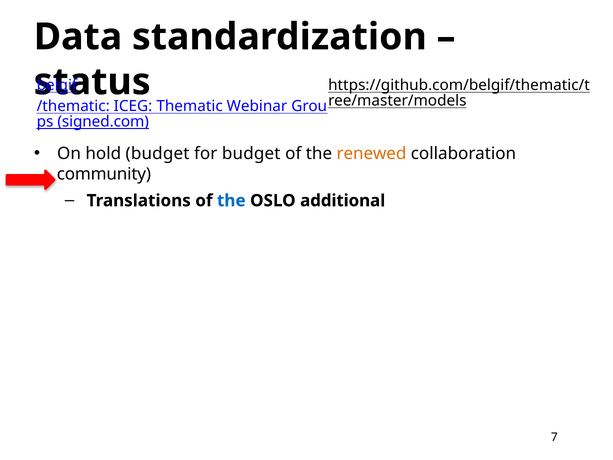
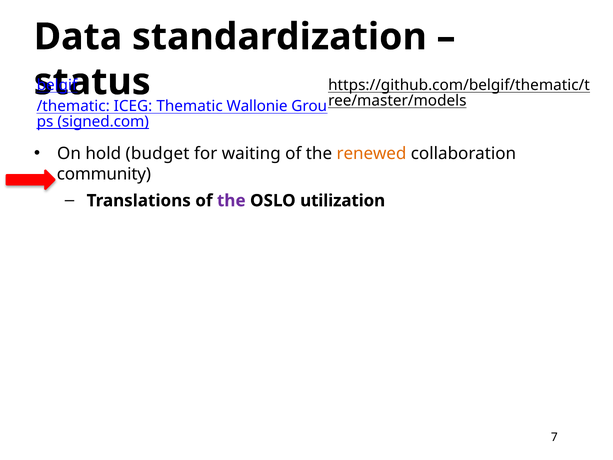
Webinar: Webinar -> Wallonie
for budget: budget -> waiting
the at (231, 201) colour: blue -> purple
additional: additional -> utilization
